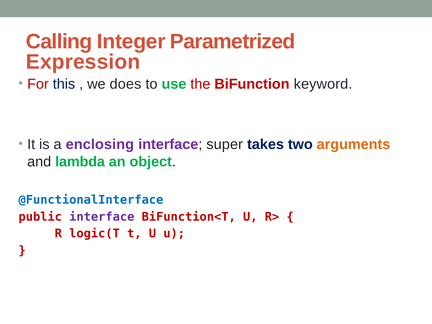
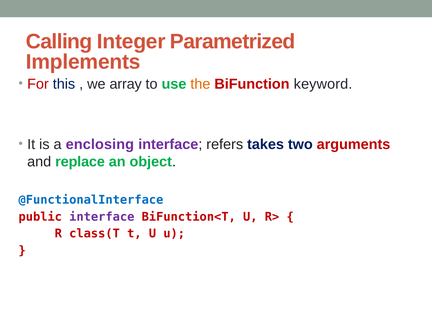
Expression: Expression -> Implements
does: does -> array
the colour: red -> orange
super: super -> refers
arguments colour: orange -> red
lambda: lambda -> replace
logic(T: logic(T -> class(T
